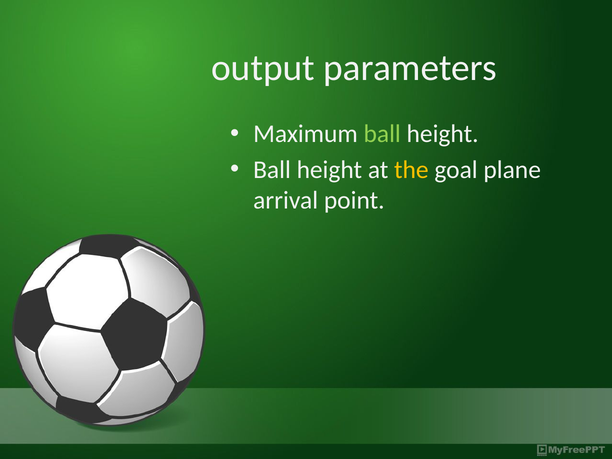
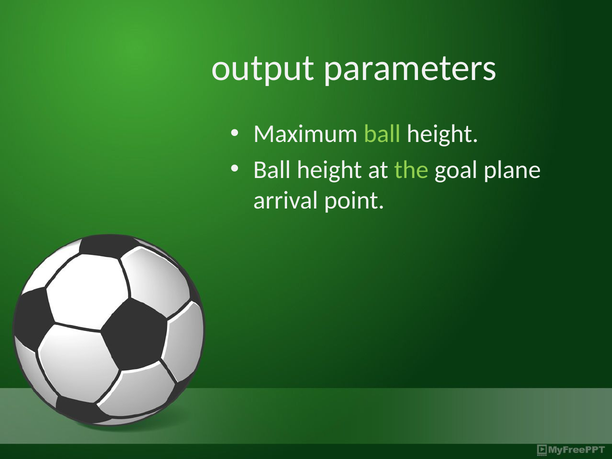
the colour: yellow -> light green
